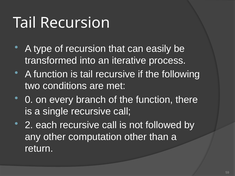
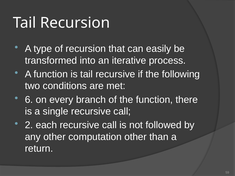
0: 0 -> 6
